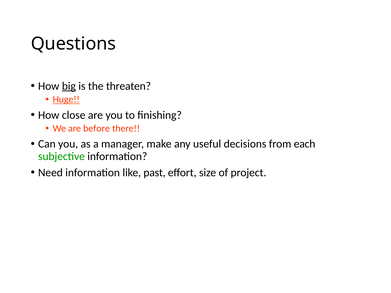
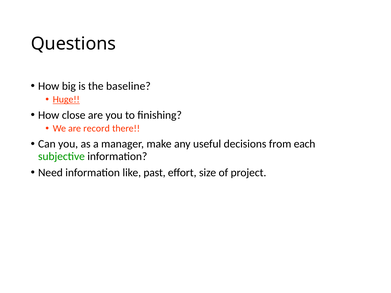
big underline: present -> none
threaten: threaten -> baseline
before: before -> record
